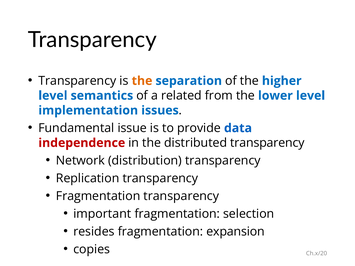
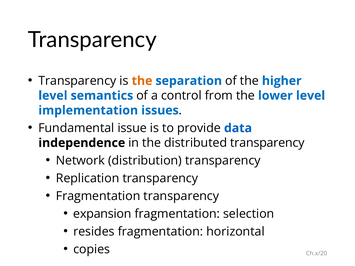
related: related -> control
independence colour: red -> black
important: important -> expansion
expansion: expansion -> horizontal
